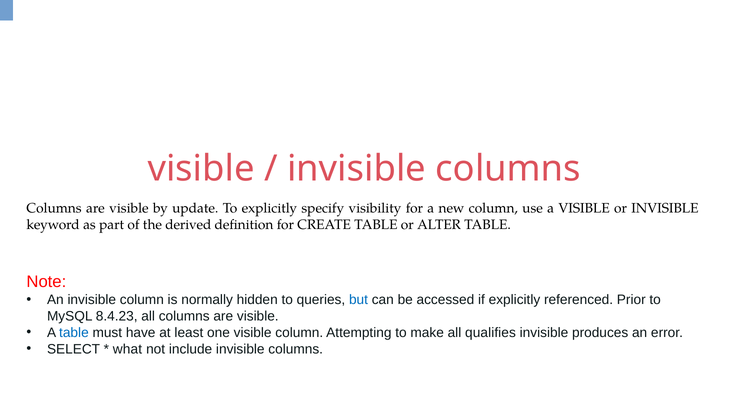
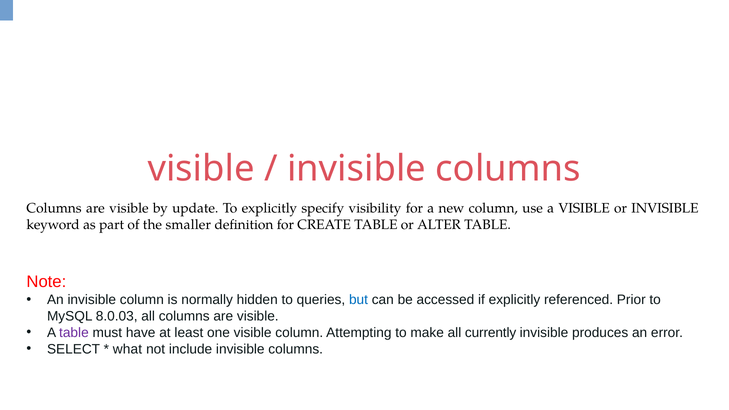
derived: derived -> smaller
8.4.23: 8.4.23 -> 8.0.03
table at (74, 333) colour: blue -> purple
qualifies: qualifies -> currently
